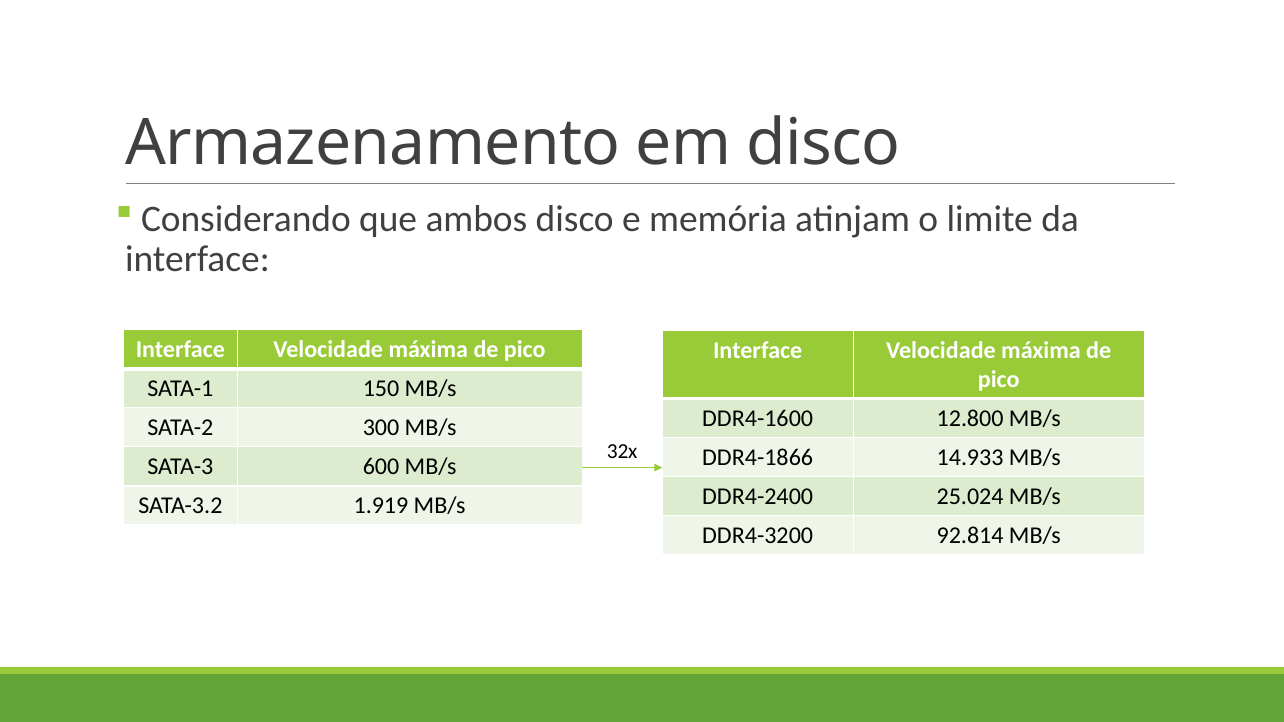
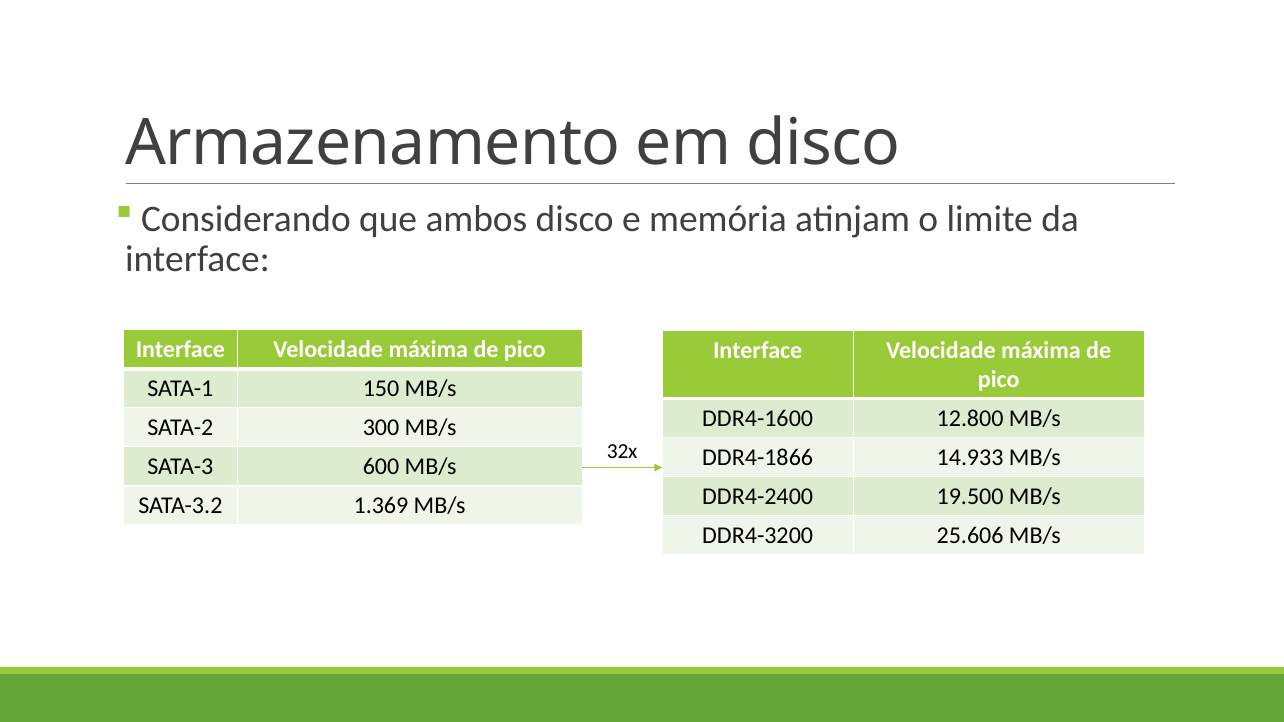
25.024: 25.024 -> 19.500
1.919: 1.919 -> 1.369
92.814: 92.814 -> 25.606
